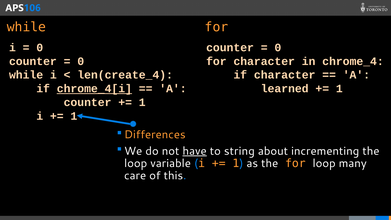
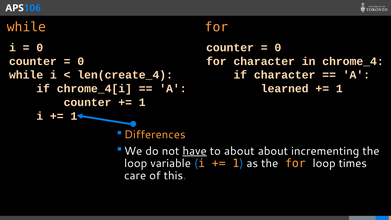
chrome_4[i underline: present -> none
to string: string -> about
many: many -> times
